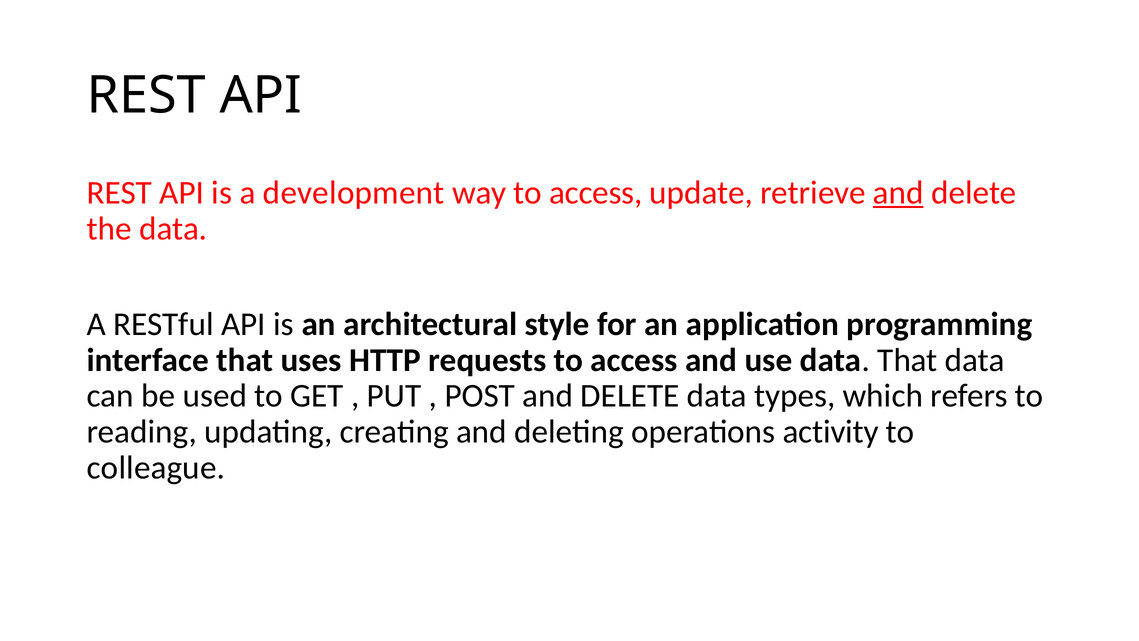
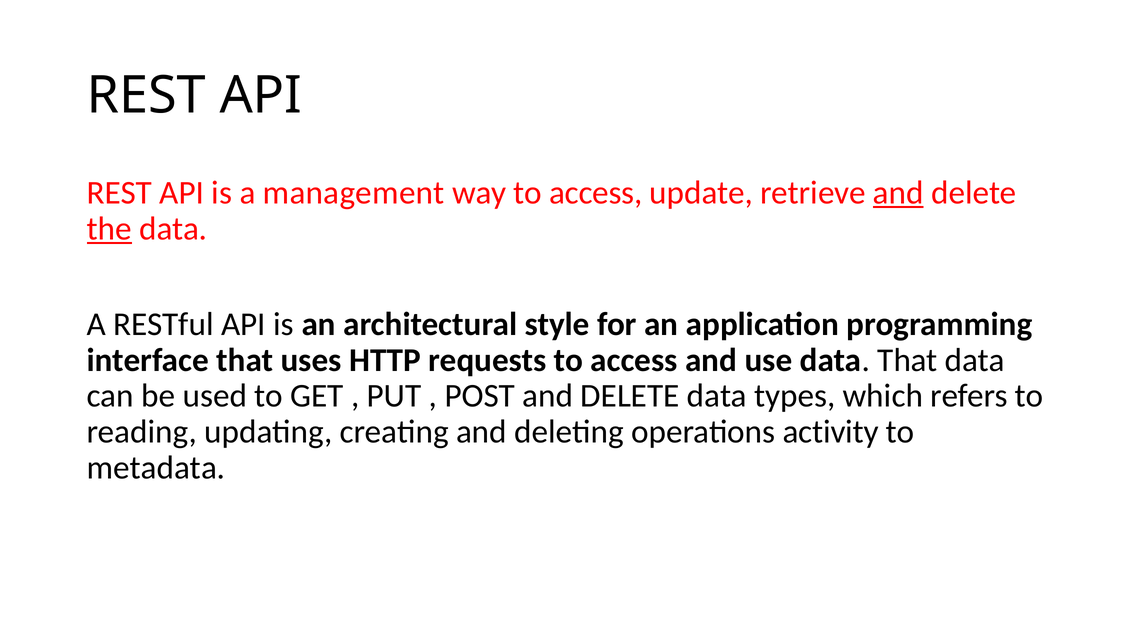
development: development -> management
the underline: none -> present
colleague: colleague -> metadata
